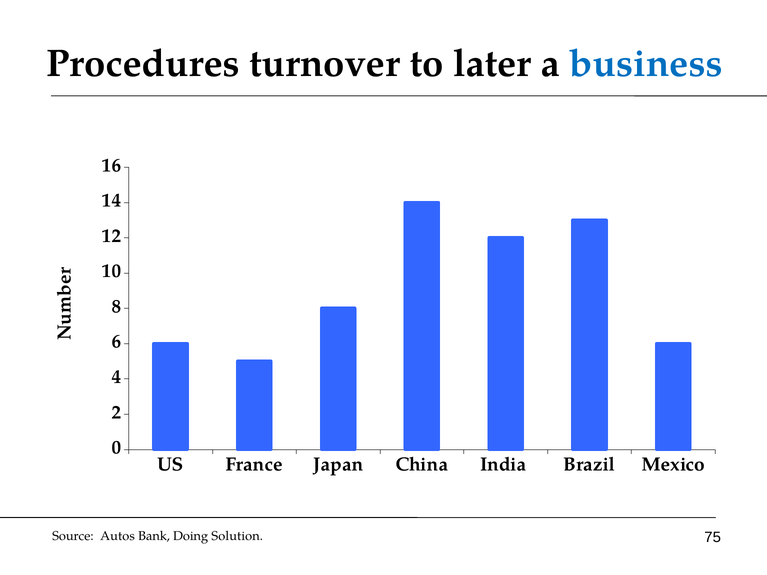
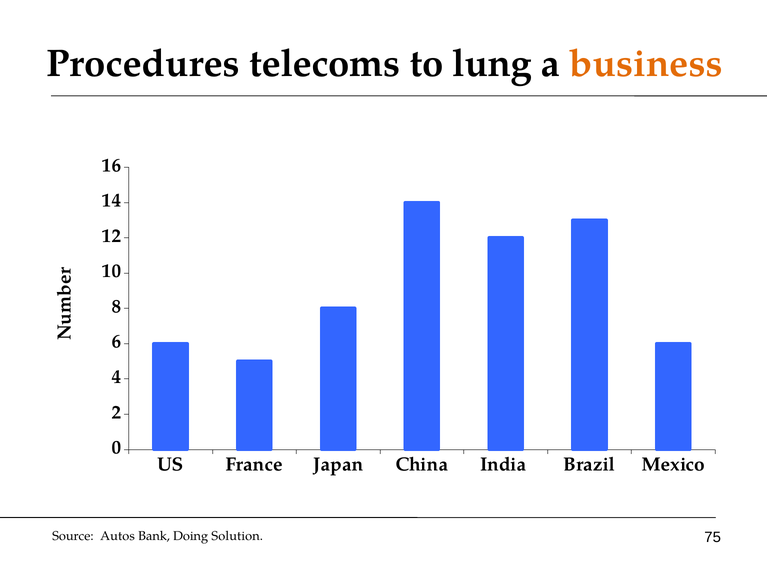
turnover: turnover -> telecoms
later: later -> lung
business colour: blue -> orange
